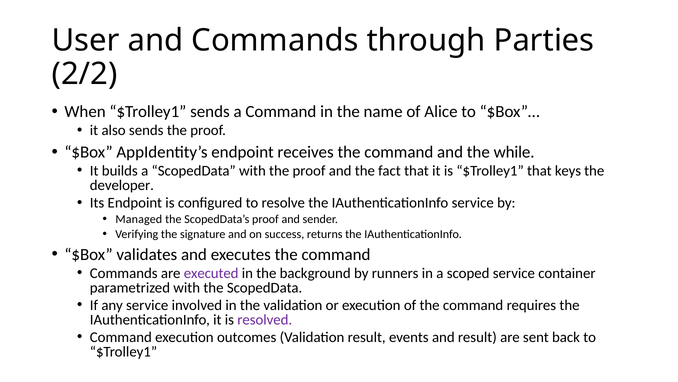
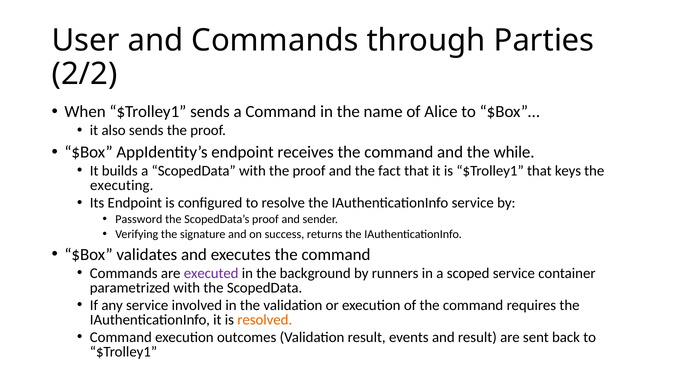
developer: developer -> executing
Managed: Managed -> Password
resolved colour: purple -> orange
